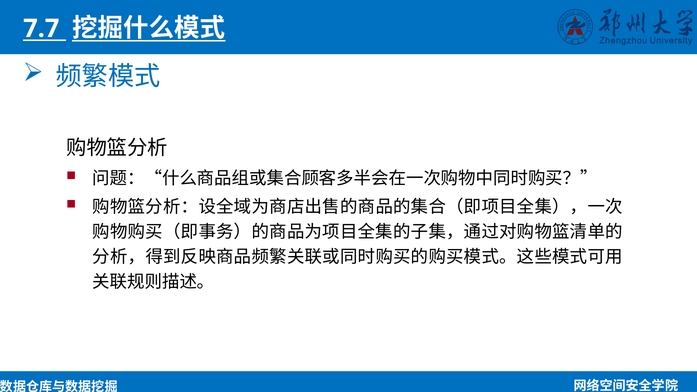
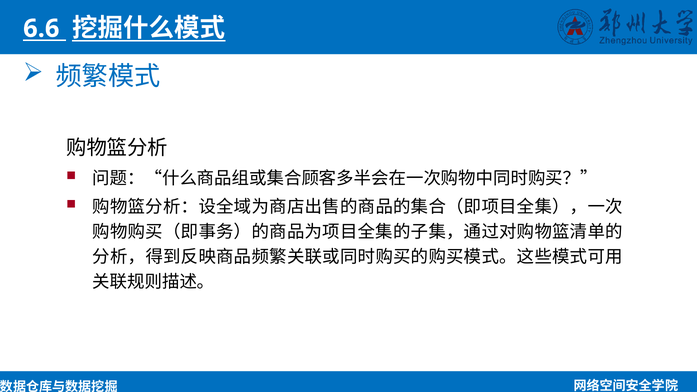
7.7: 7.7 -> 6.6
